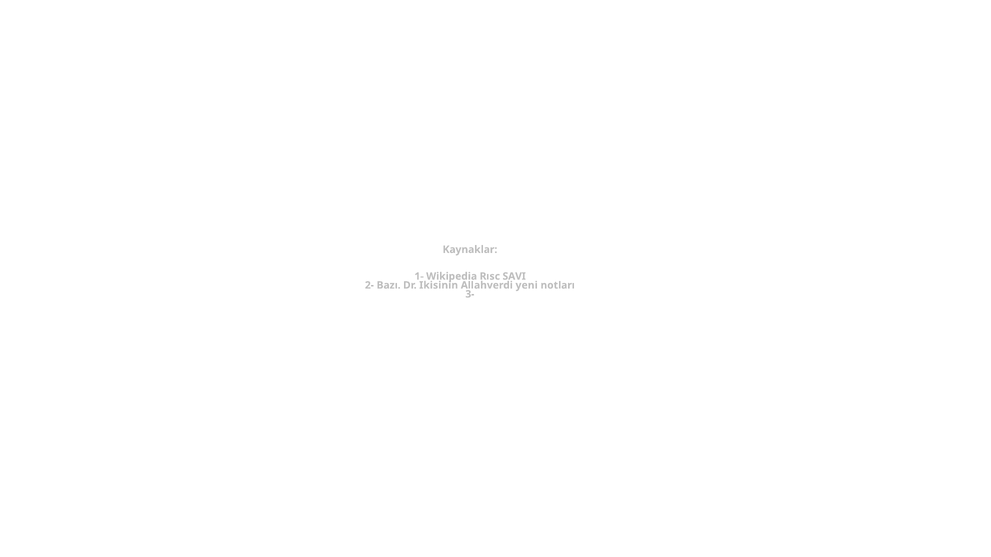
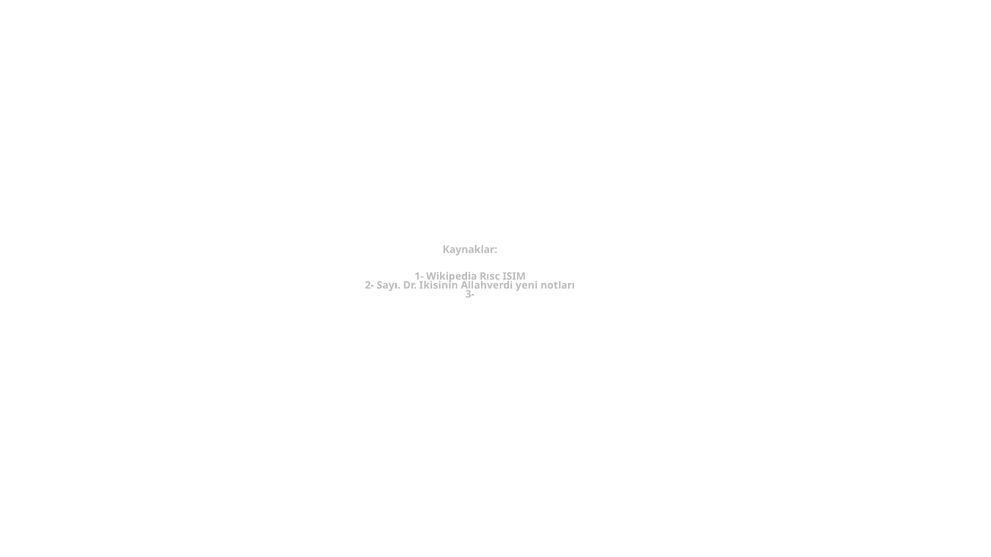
SAVI: SAVI -> ISIM
Bazı: Bazı -> Sayı
